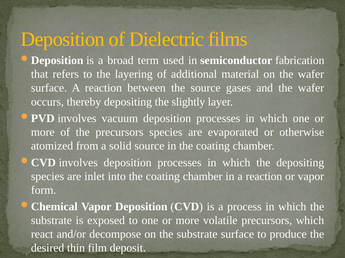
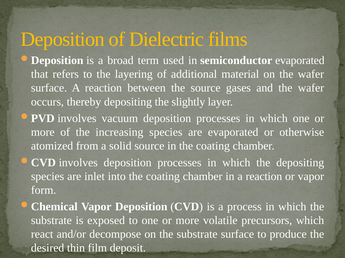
semiconductor fabrication: fabrication -> evaporated
the precursors: precursors -> increasing
